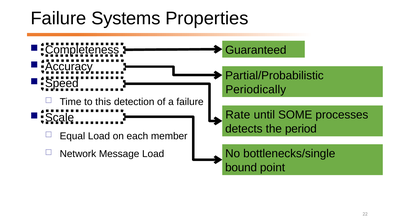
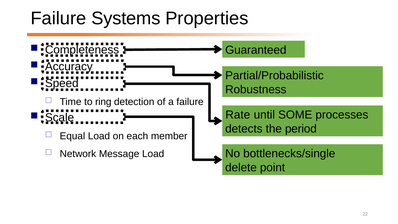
Periodically: Periodically -> Robustness
this: this -> ring
bound: bound -> delete
